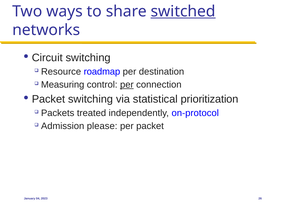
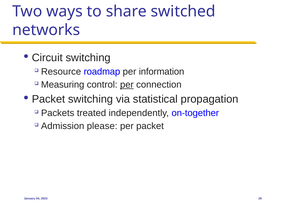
switched underline: present -> none
destination: destination -> information
prioritization: prioritization -> propagation
on-protocol: on-protocol -> on-together
